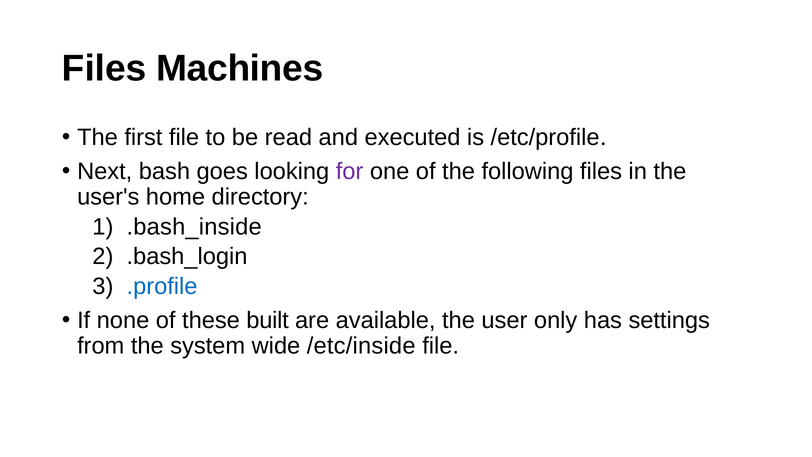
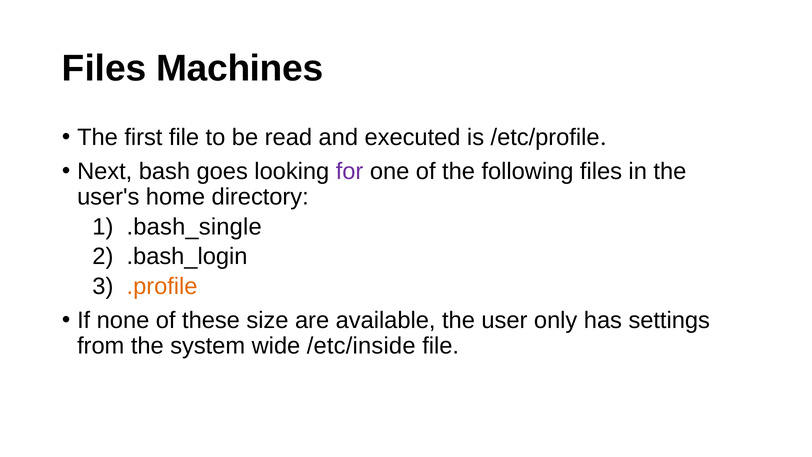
.bash_inside: .bash_inside -> .bash_single
.profile colour: blue -> orange
built: built -> size
